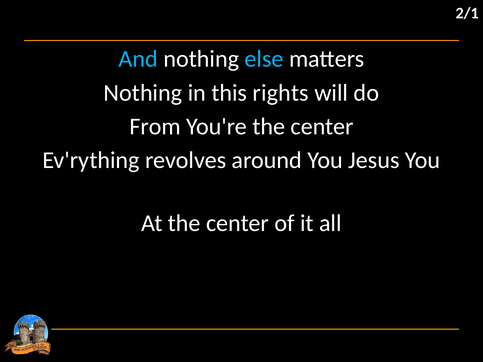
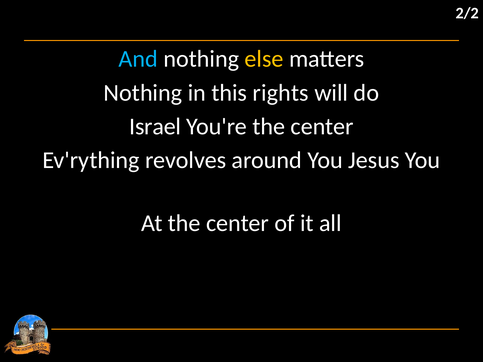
2/1: 2/1 -> 2/2
else colour: light blue -> yellow
From: From -> Israel
